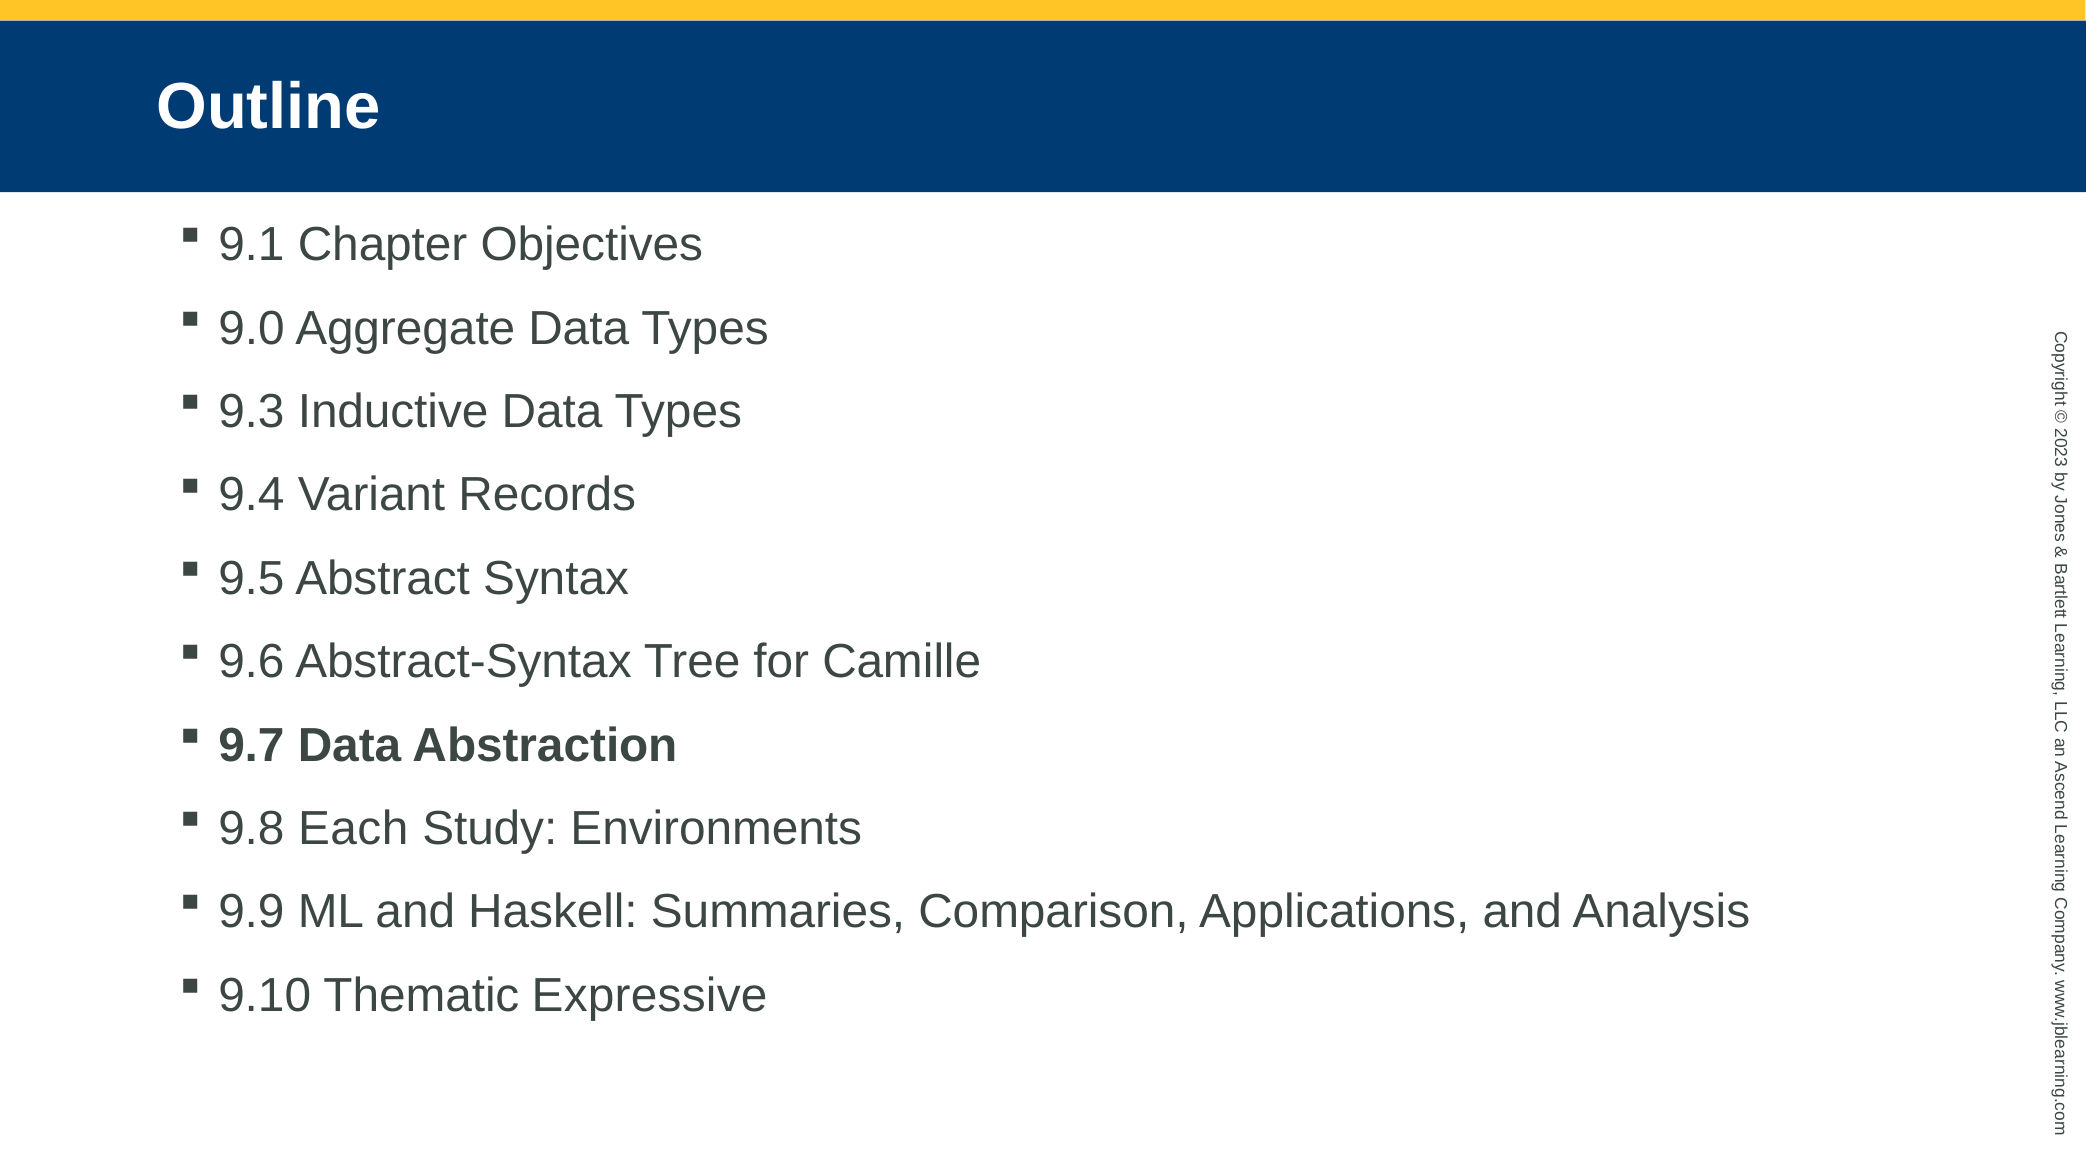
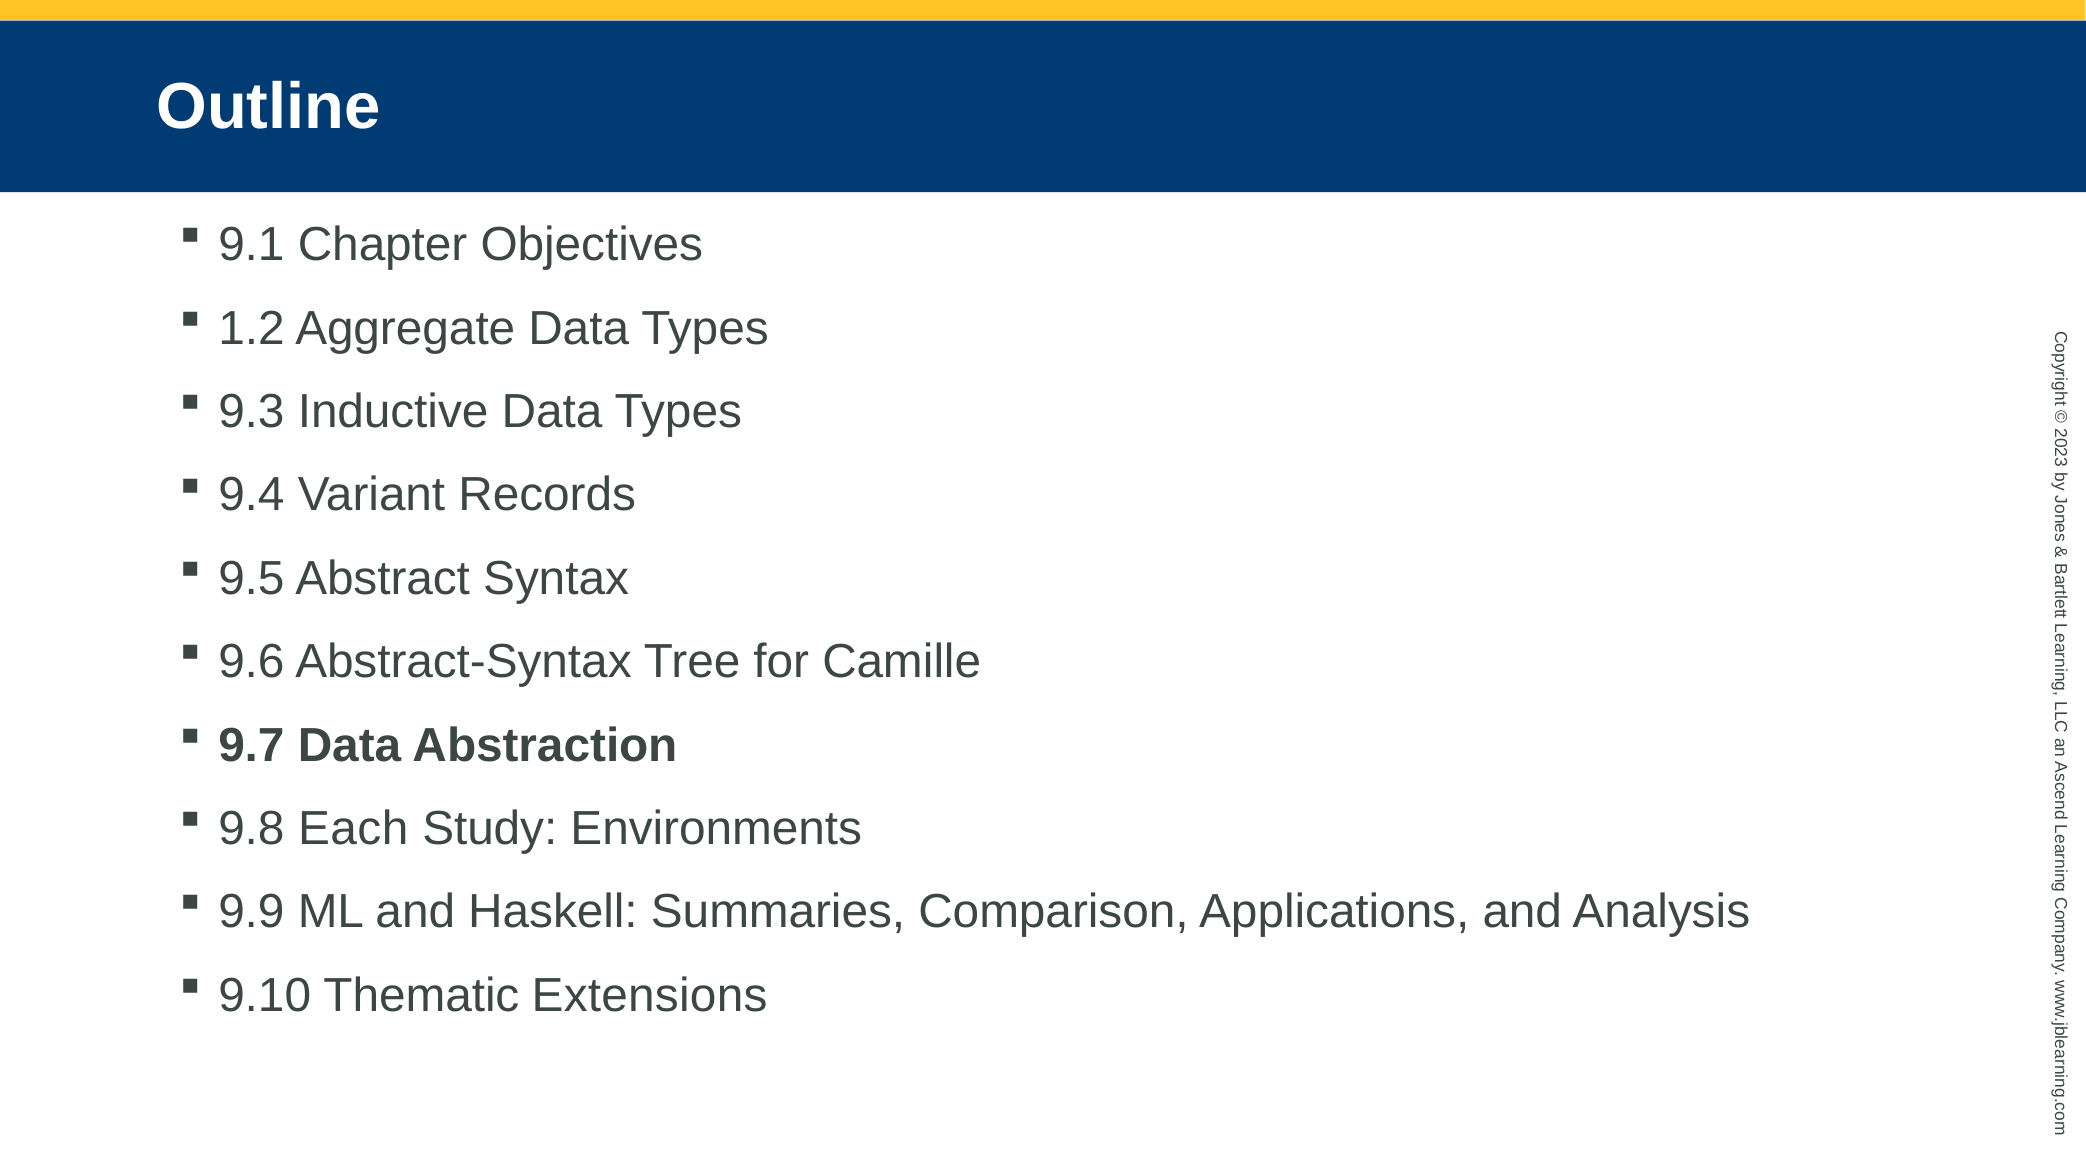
9.0: 9.0 -> 1.2
Expressive: Expressive -> Extensions
